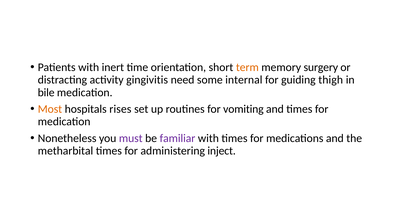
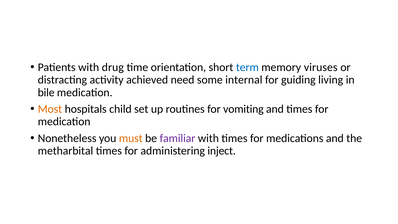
inert: inert -> drug
term colour: orange -> blue
surgery: surgery -> viruses
gingivitis: gingivitis -> achieved
thigh: thigh -> living
rises: rises -> child
must colour: purple -> orange
